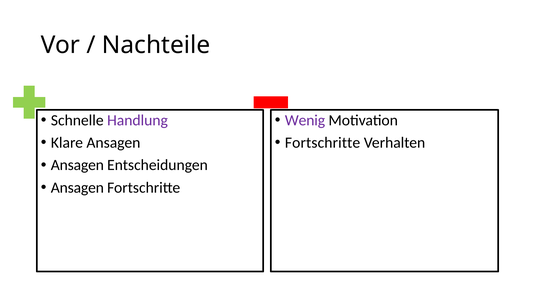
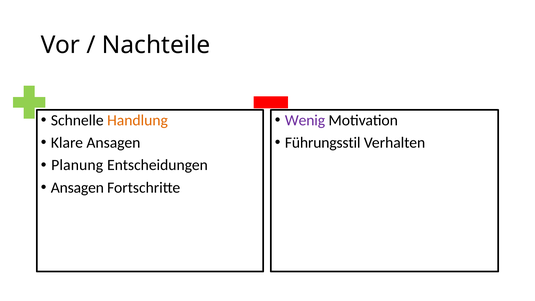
Handlung colour: purple -> orange
Fortschritte at (323, 143): Fortschritte -> Führungsstil
Ansagen at (77, 165): Ansagen -> Planung
